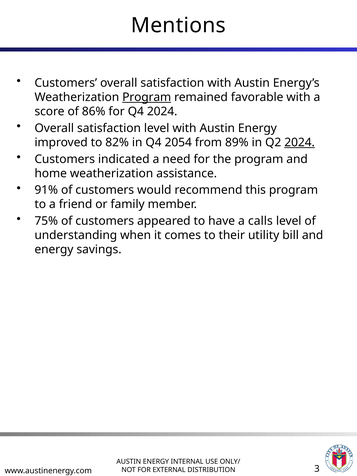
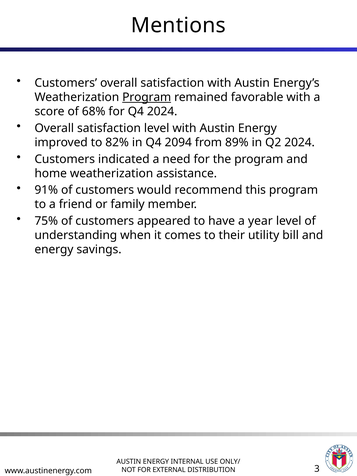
86%: 86% -> 68%
2054: 2054 -> 2094
2024 at (300, 142) underline: present -> none
calls: calls -> year
